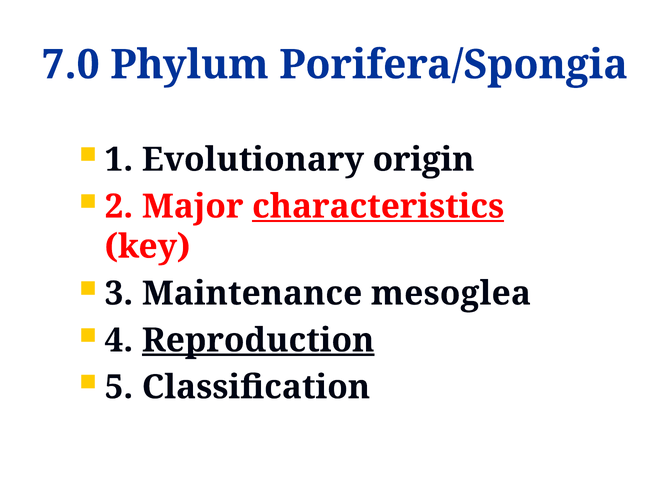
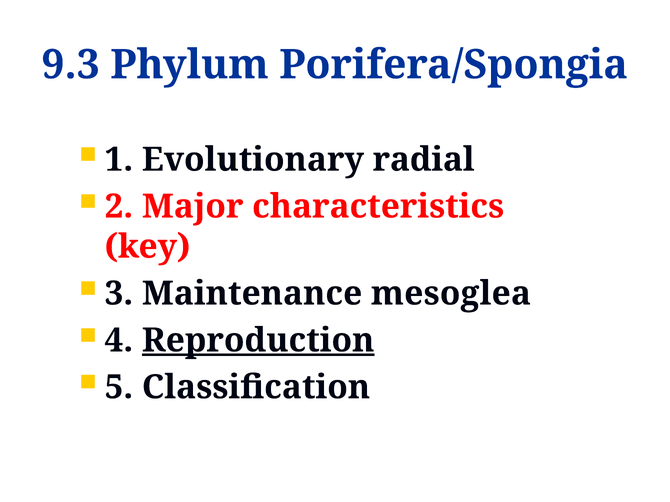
7.0: 7.0 -> 9.3
origin: origin -> radial
characteristics underline: present -> none
